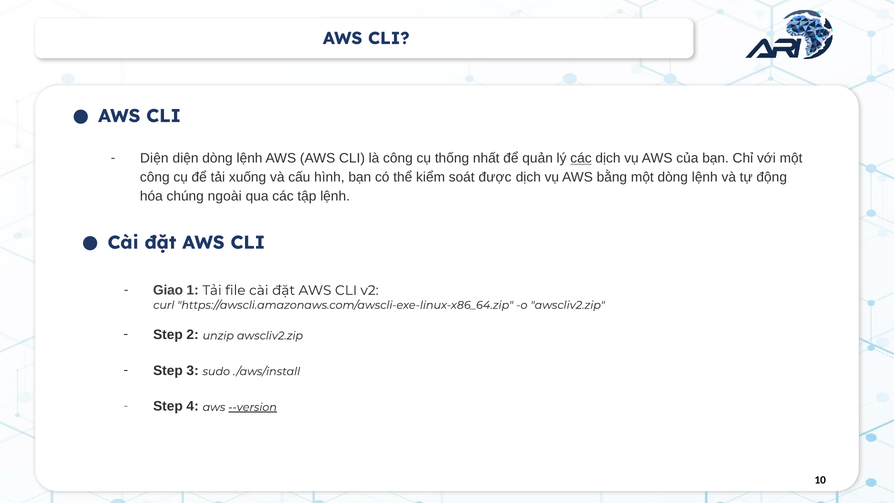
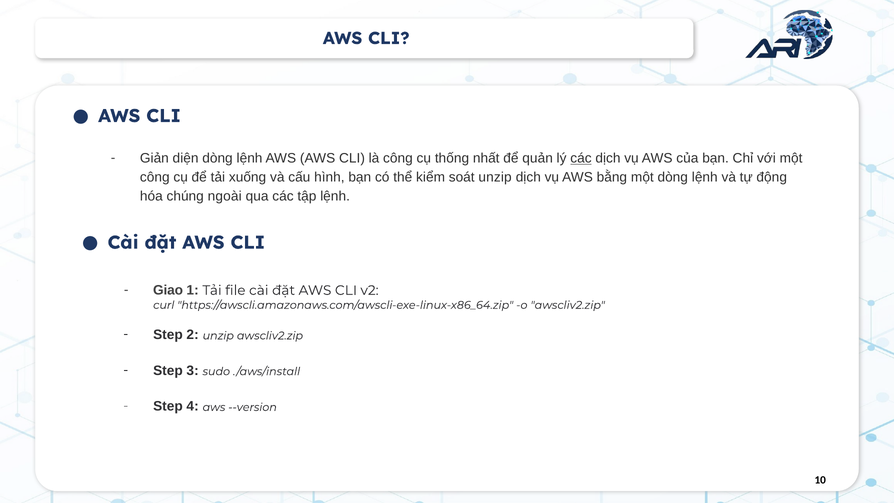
Diện at (154, 158): Diện -> Giản
soát được: được -> unzip
--version underline: present -> none
